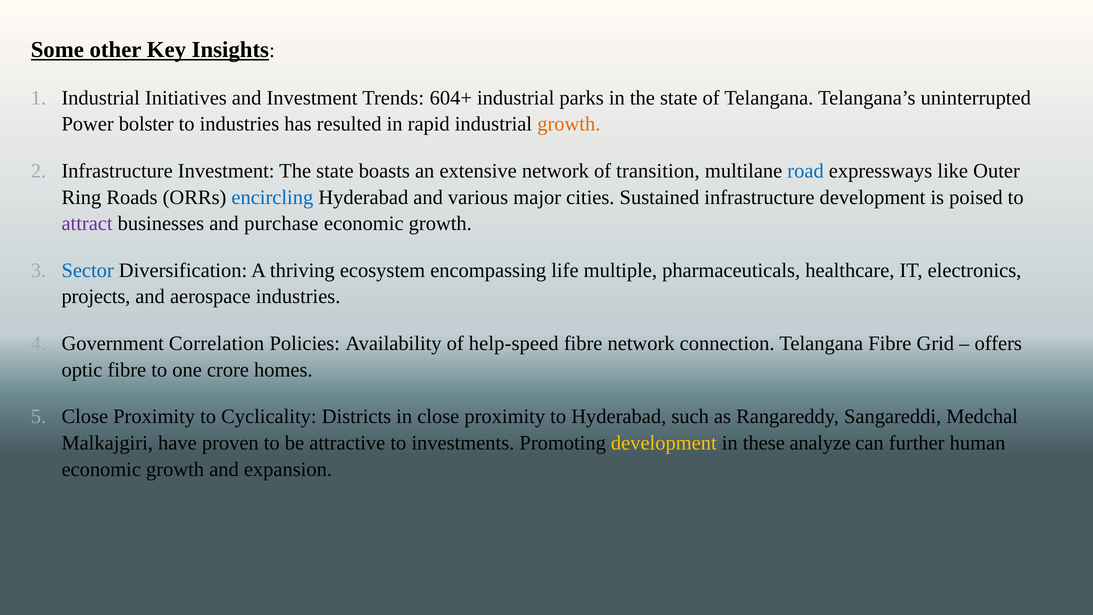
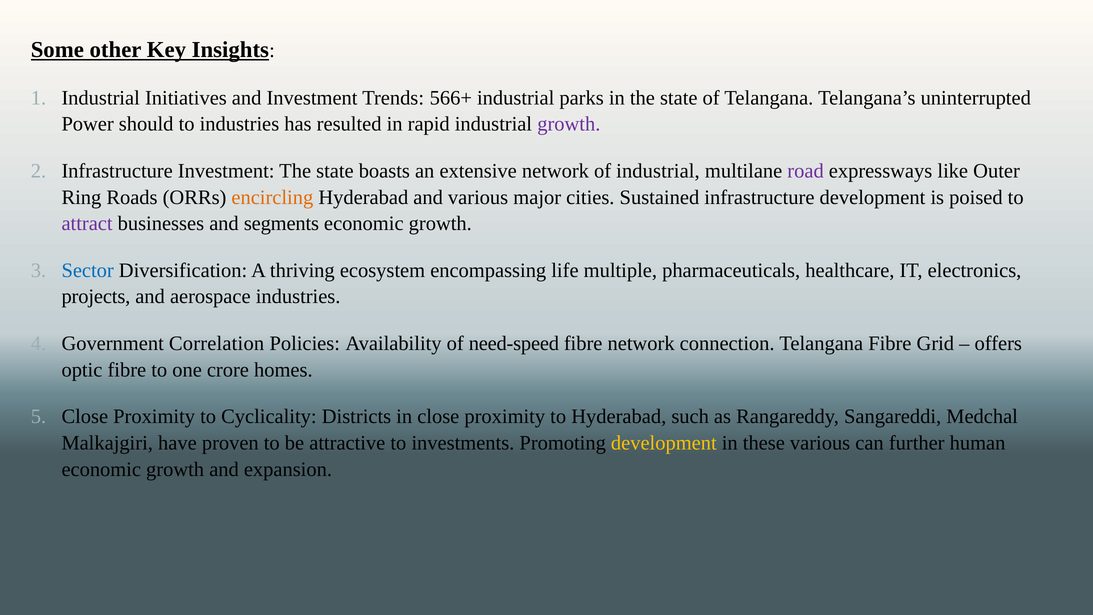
604+: 604+ -> 566+
bolster: bolster -> should
growth at (569, 124) colour: orange -> purple
of transition: transition -> industrial
road colour: blue -> purple
encircling colour: blue -> orange
purchase: purchase -> segments
help-speed: help-speed -> need-speed
these analyze: analyze -> various
